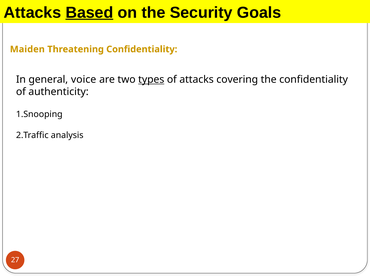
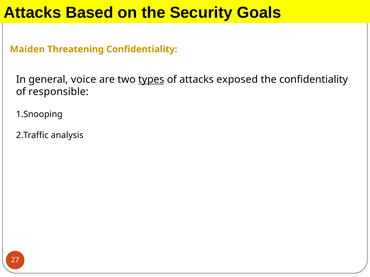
Based underline: present -> none
covering: covering -> exposed
authenticity: authenticity -> responsible
